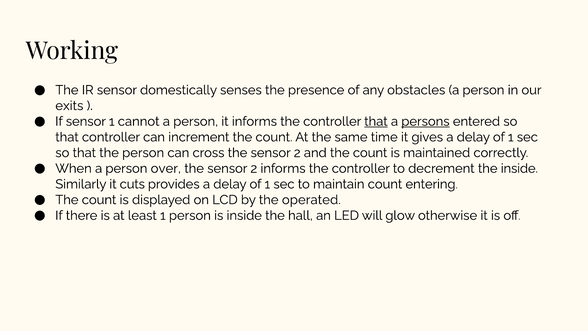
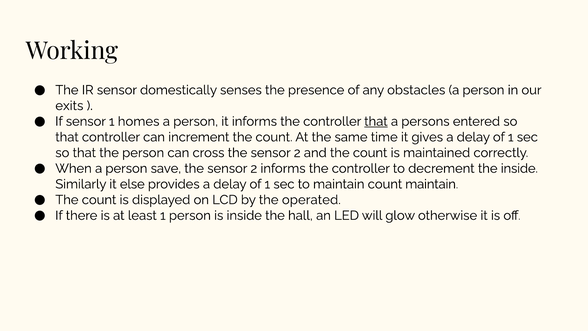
cannot: cannot -> homes
persons underline: present -> none
over: over -> save
cuts: cuts -> else
count entering: entering -> maintain
